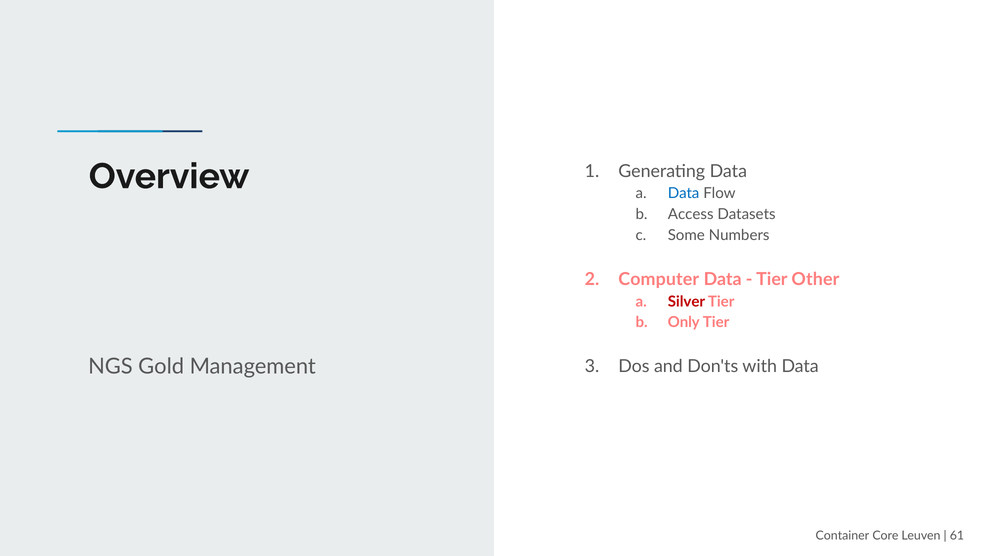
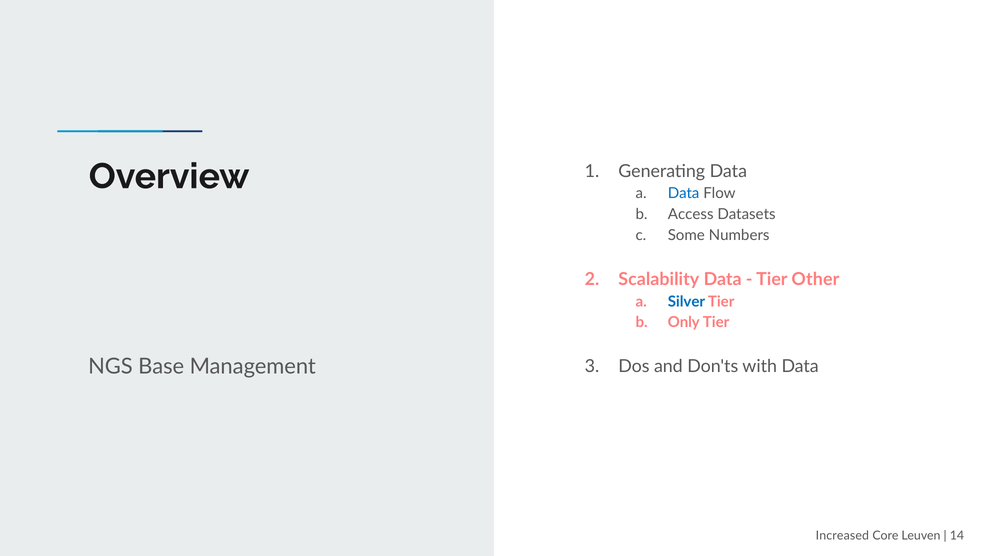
Computer: Computer -> Scalability
Silver colour: red -> blue
Gold: Gold -> Base
Container: Container -> Increased
61: 61 -> 14
